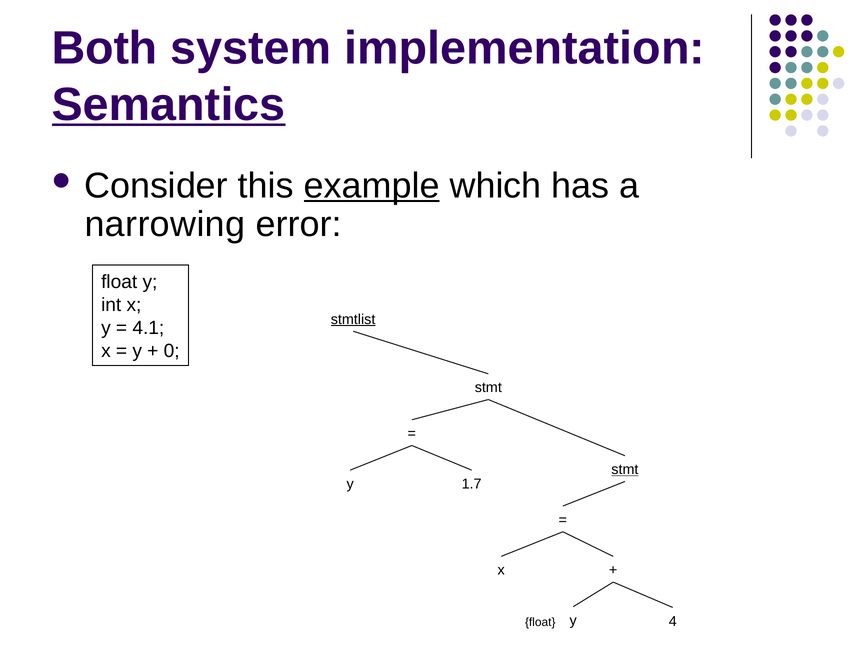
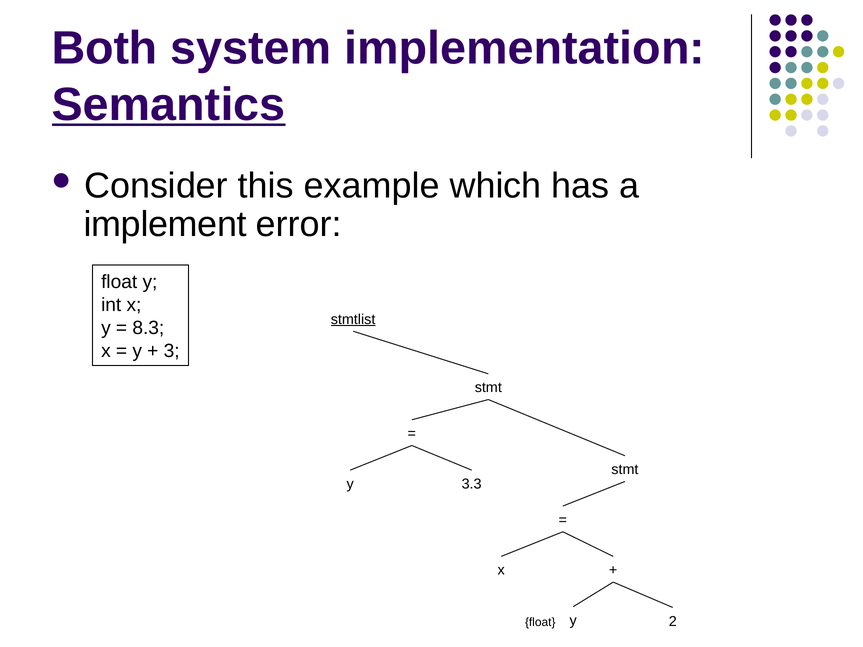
example underline: present -> none
narrowing: narrowing -> implement
4.1: 4.1 -> 8.3
0: 0 -> 3
stmt at (625, 470) underline: present -> none
1.7: 1.7 -> 3.3
4: 4 -> 2
